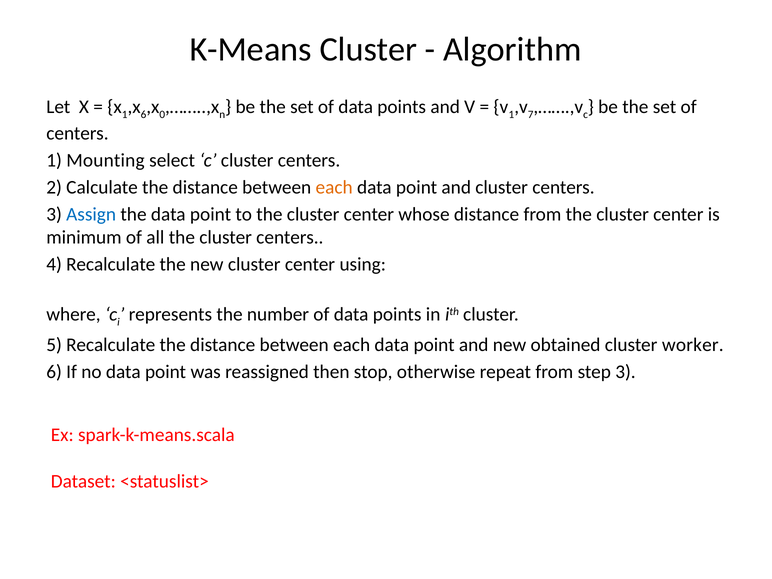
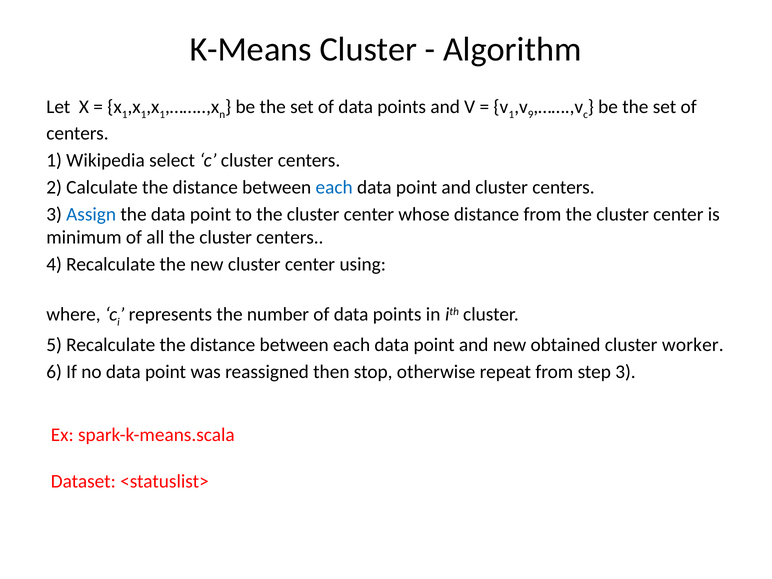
6 at (143, 114): 6 -> 1
0 at (162, 114): 0 -> 1
7: 7 -> 9
Mounting: Mounting -> Wikipedia
each at (334, 187) colour: orange -> blue
